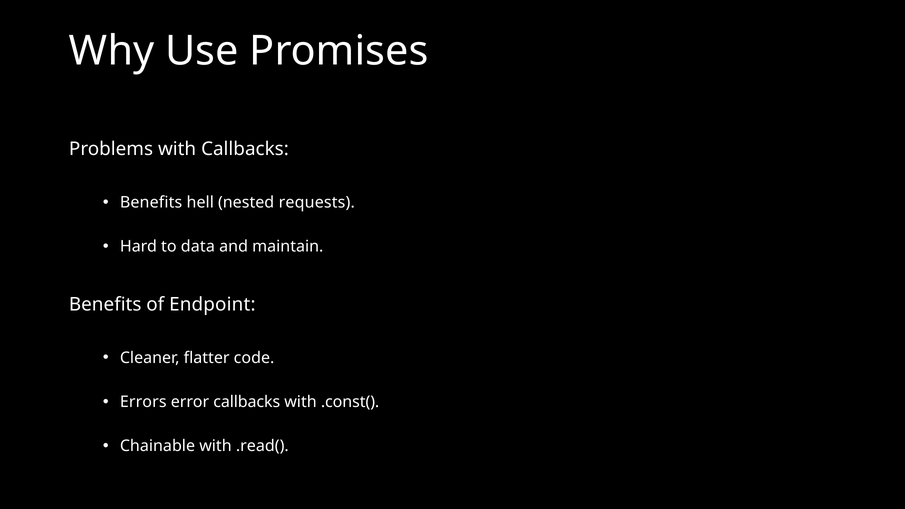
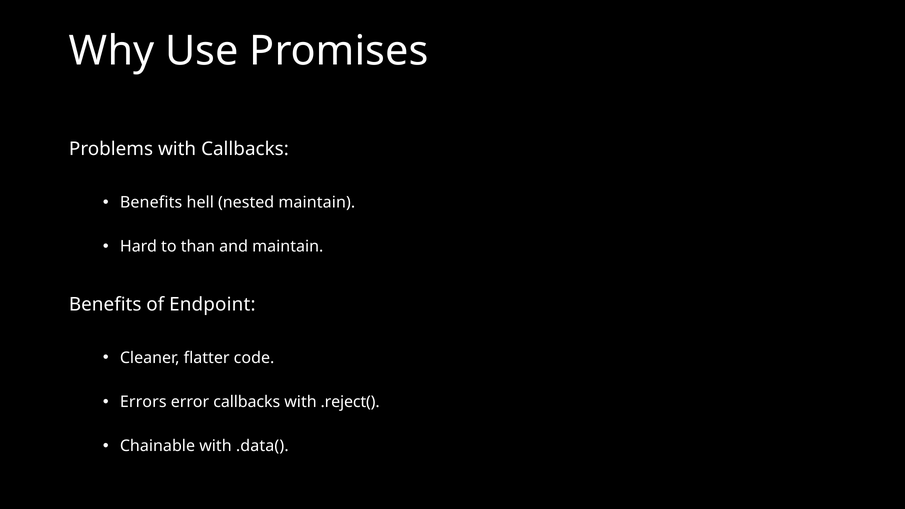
nested requests: requests -> maintain
data: data -> than
.const(: .const( -> .reject(
.read(: .read( -> .data(
